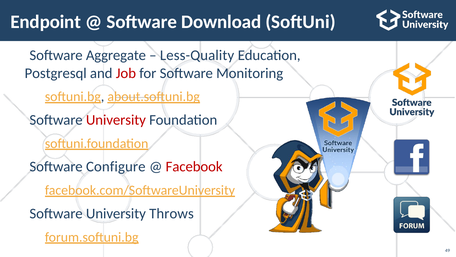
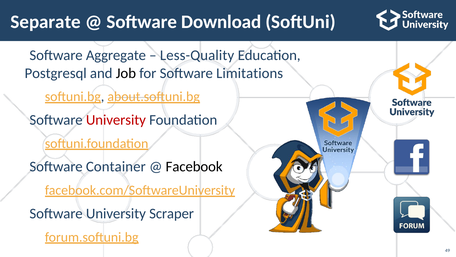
Endpoint: Endpoint -> Separate
Job colour: red -> black
Monitoring: Monitoring -> Limitations
Configure: Configure -> Container
Facebook colour: red -> black
Throws: Throws -> Scraper
